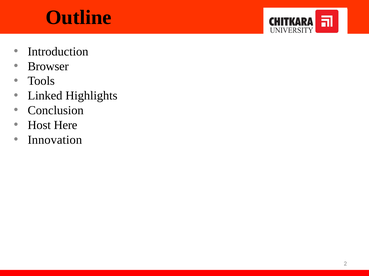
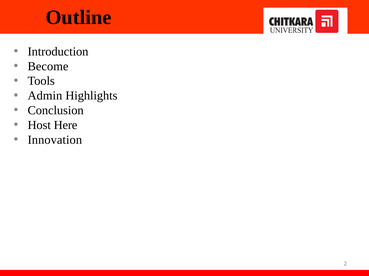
Browser: Browser -> Become
Linked: Linked -> Admin
